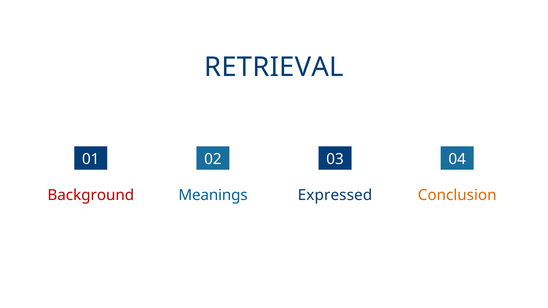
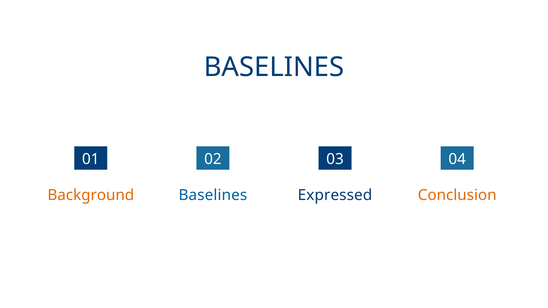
RETRIEVAL at (274, 67): RETRIEVAL -> BASELINES
Background colour: red -> orange
Meanings at (213, 195): Meanings -> Baselines
